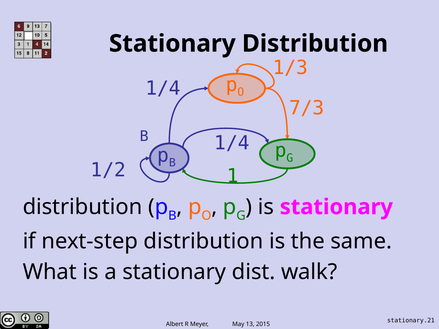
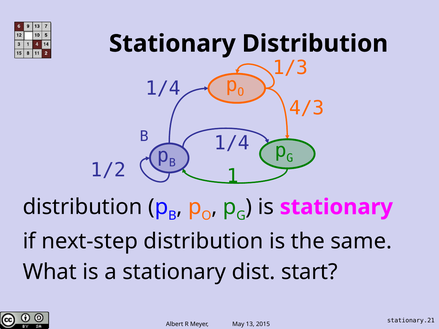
7/3: 7/3 -> 4/3
walk: walk -> start
